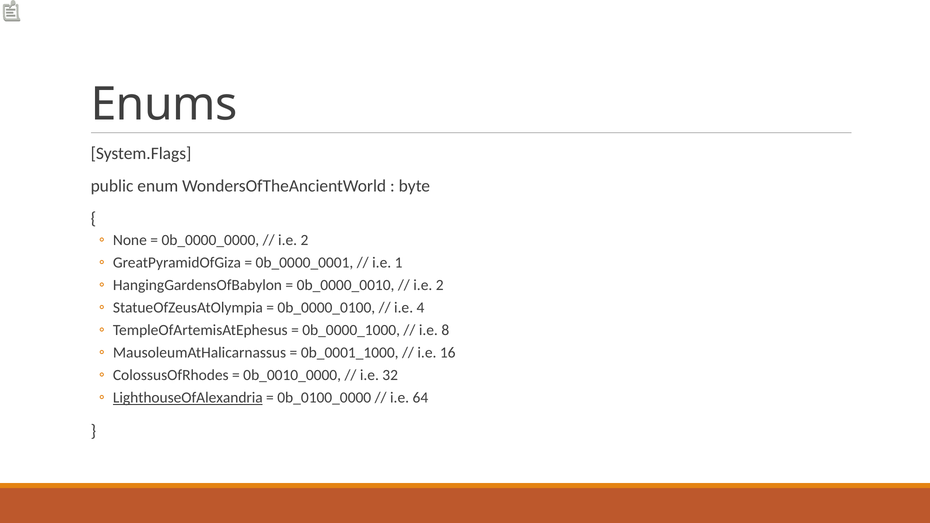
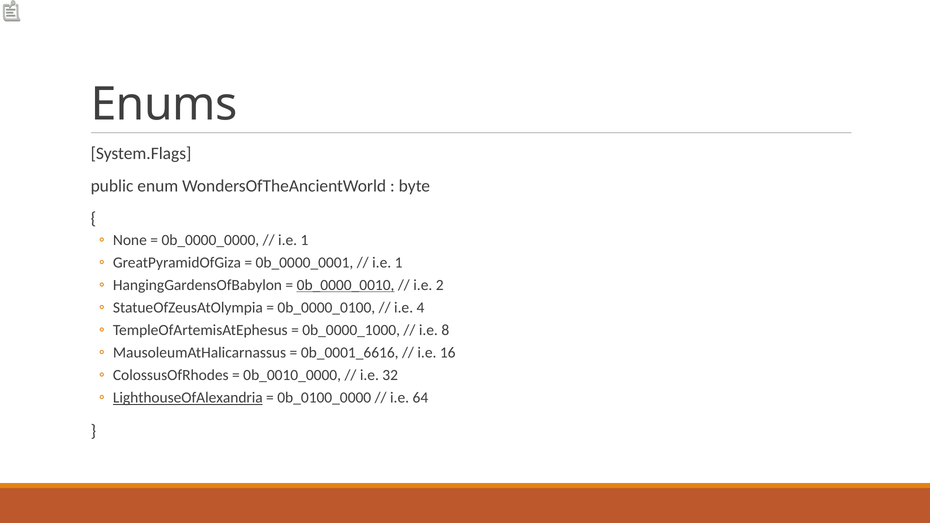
2 at (305, 240): 2 -> 1
0b_0000_0010 underline: none -> present
0b_0001_1000: 0b_0001_1000 -> 0b_0001_6616
